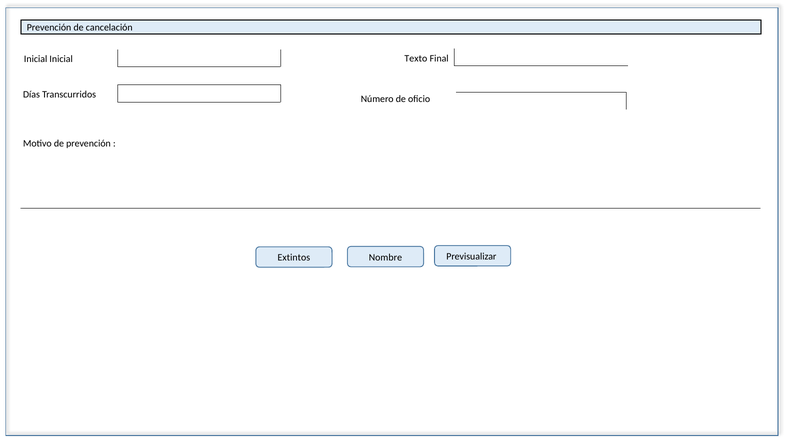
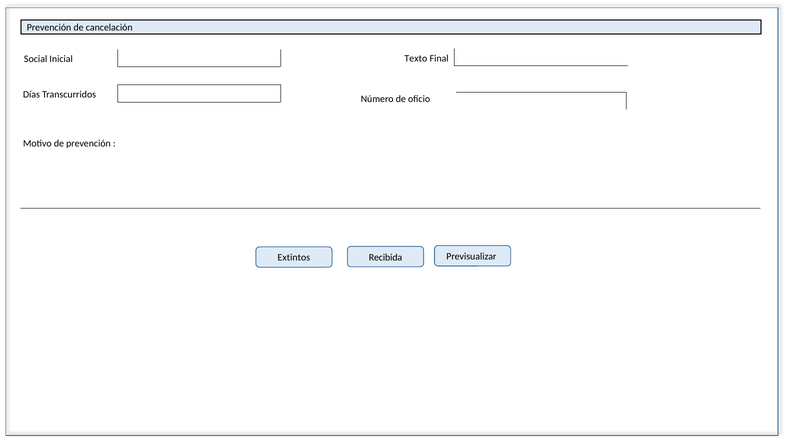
Inicial at (36, 59): Inicial -> Social
Nombre: Nombre -> Recibida
